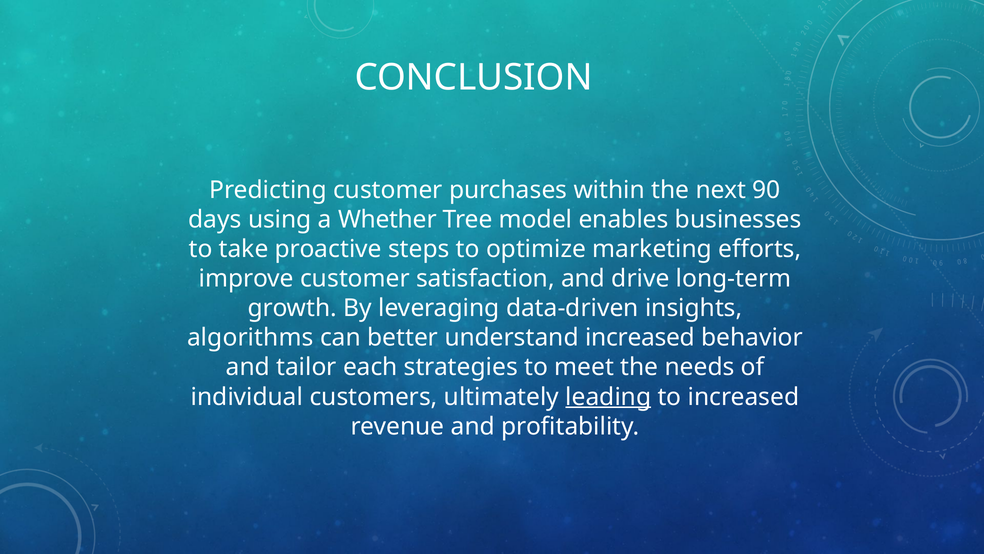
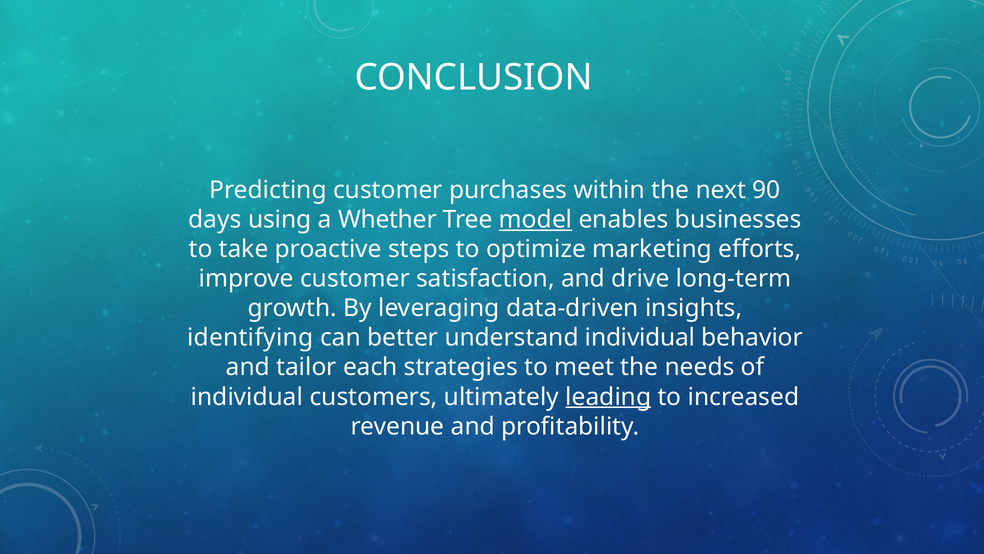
model underline: none -> present
algorithms: algorithms -> identifying
understand increased: increased -> individual
